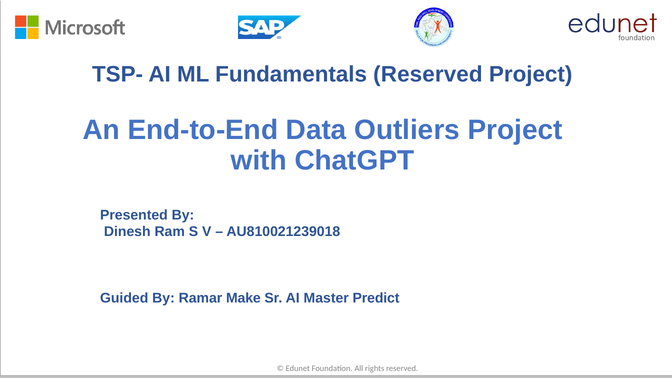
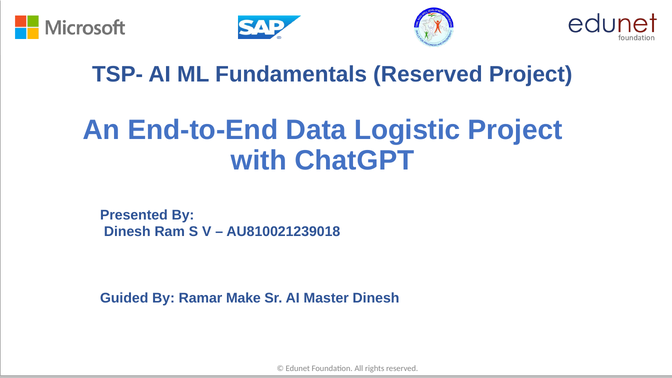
Outliers: Outliers -> Logistic
Master Predict: Predict -> Dinesh
